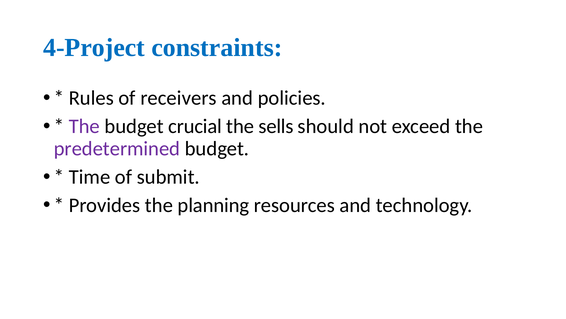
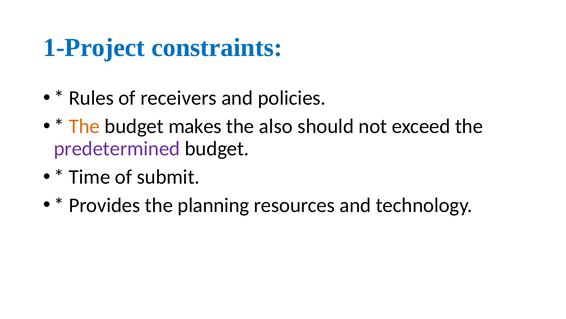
4-Project: 4-Project -> 1-Project
The at (84, 126) colour: purple -> orange
crucial: crucial -> makes
sells: sells -> also
